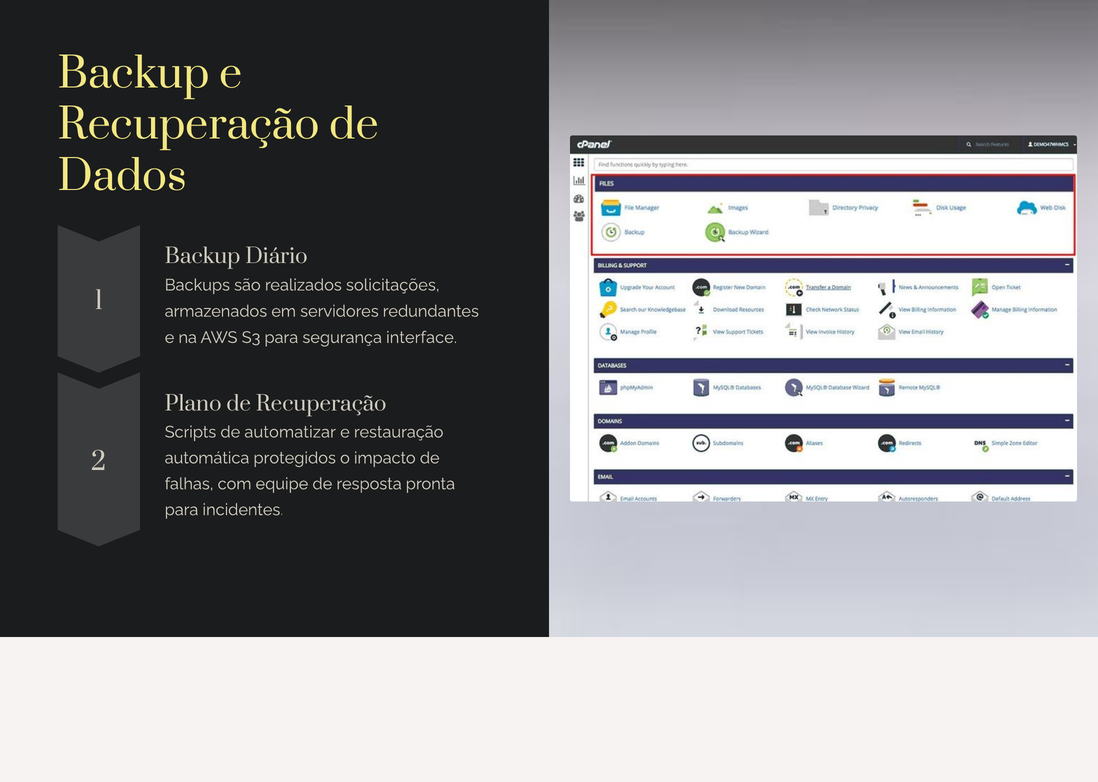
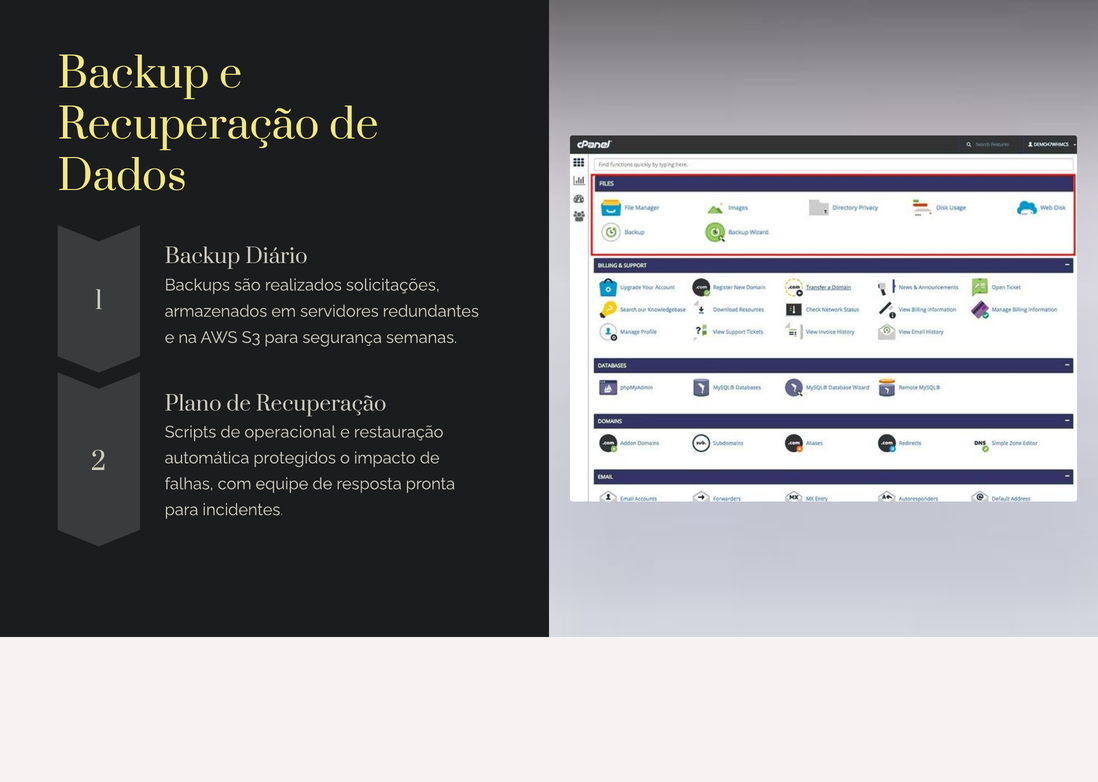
interface: interface -> semanas
automatizar: automatizar -> operacional
